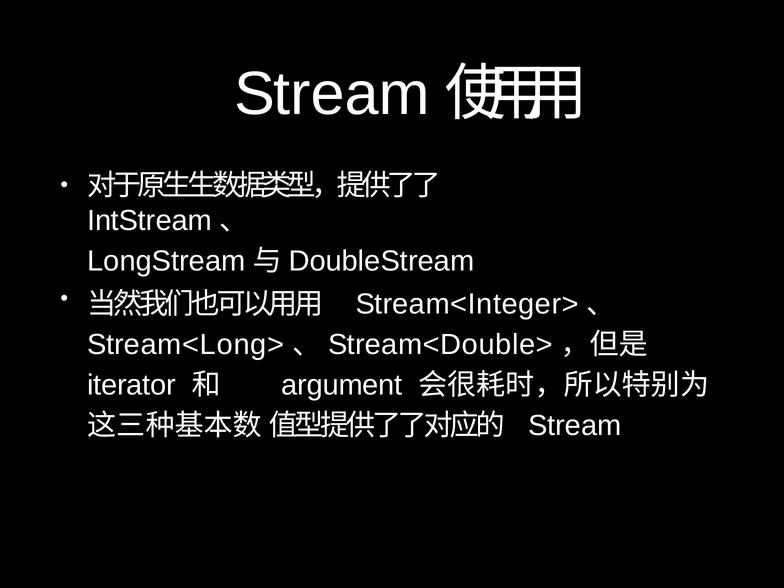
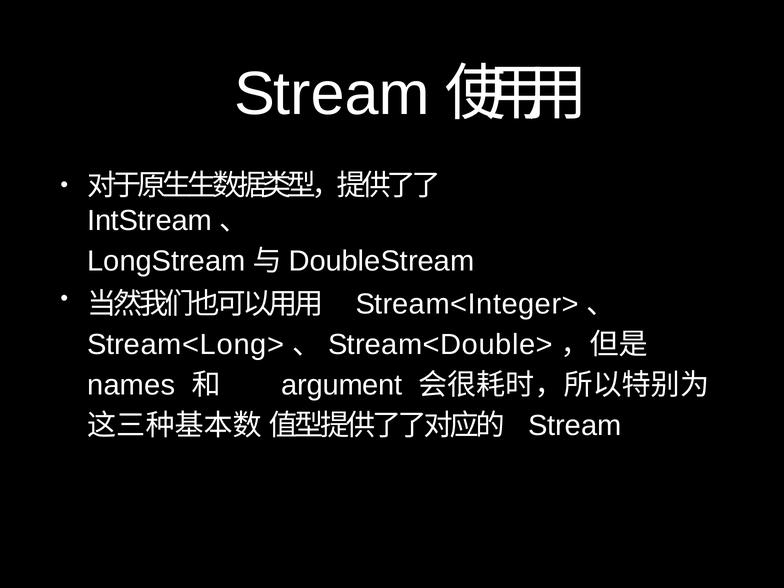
iterator: iterator -> names
